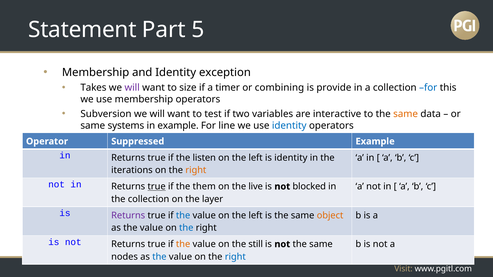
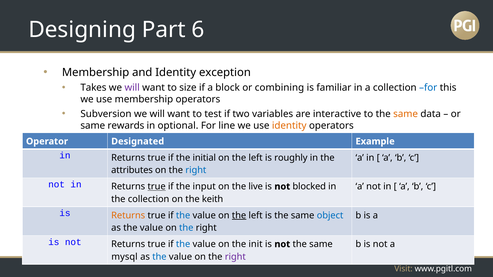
Statement: Statement -> Designing
5: 5 -> 6
timer: timer -> block
provide: provide -> familiar
systems: systems -> rewards
in example: example -> optional
identity at (289, 126) colour: blue -> orange
Suppressed: Suppressed -> Designated
listen: listen -> initial
is identity: identity -> roughly
iterations: iterations -> attributes
right at (196, 170) colour: orange -> blue
them: them -> input
layer: layer -> keith
Returns at (128, 216) colour: purple -> orange
the at (239, 216) underline: none -> present
object colour: orange -> blue
the at (183, 244) colour: orange -> blue
still: still -> init
nodes: nodes -> mysql
right at (235, 257) colour: blue -> purple
